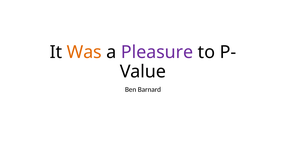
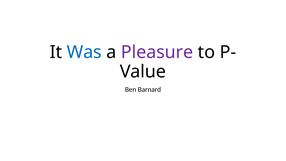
Was colour: orange -> blue
